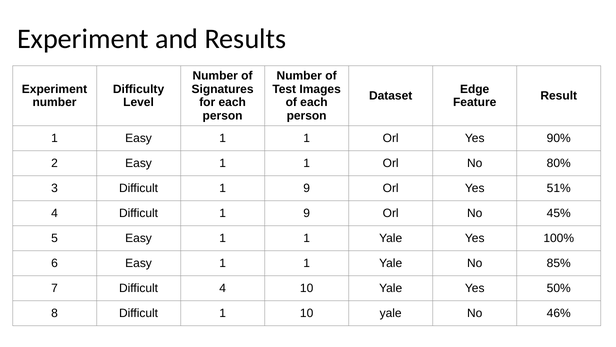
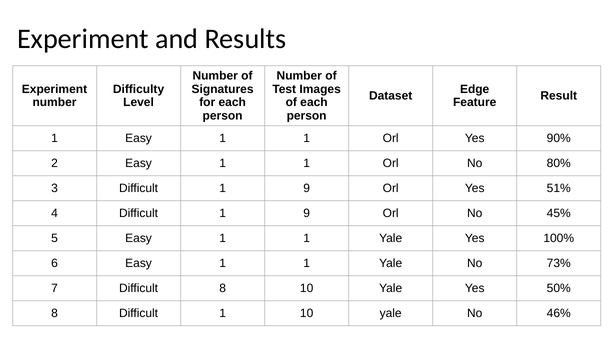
85%: 85% -> 73%
Difficult 4: 4 -> 8
